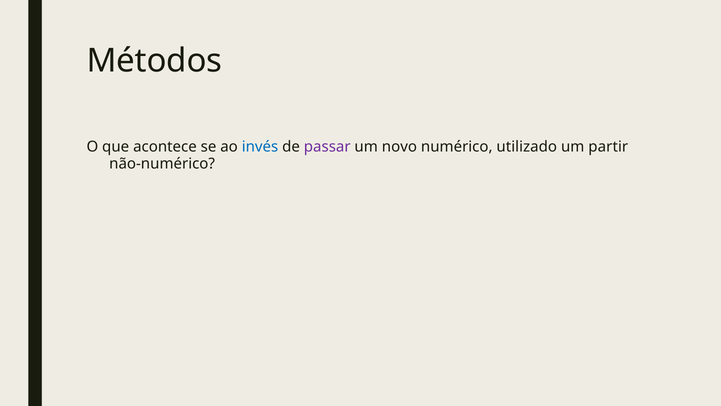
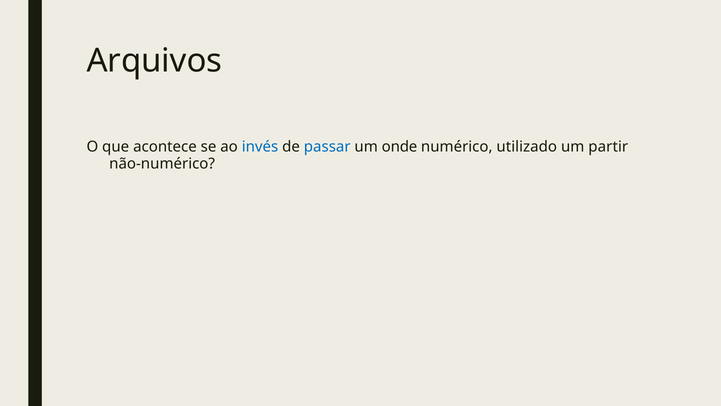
Métodos: Métodos -> Arquivos
passar colour: purple -> blue
novo: novo -> onde
